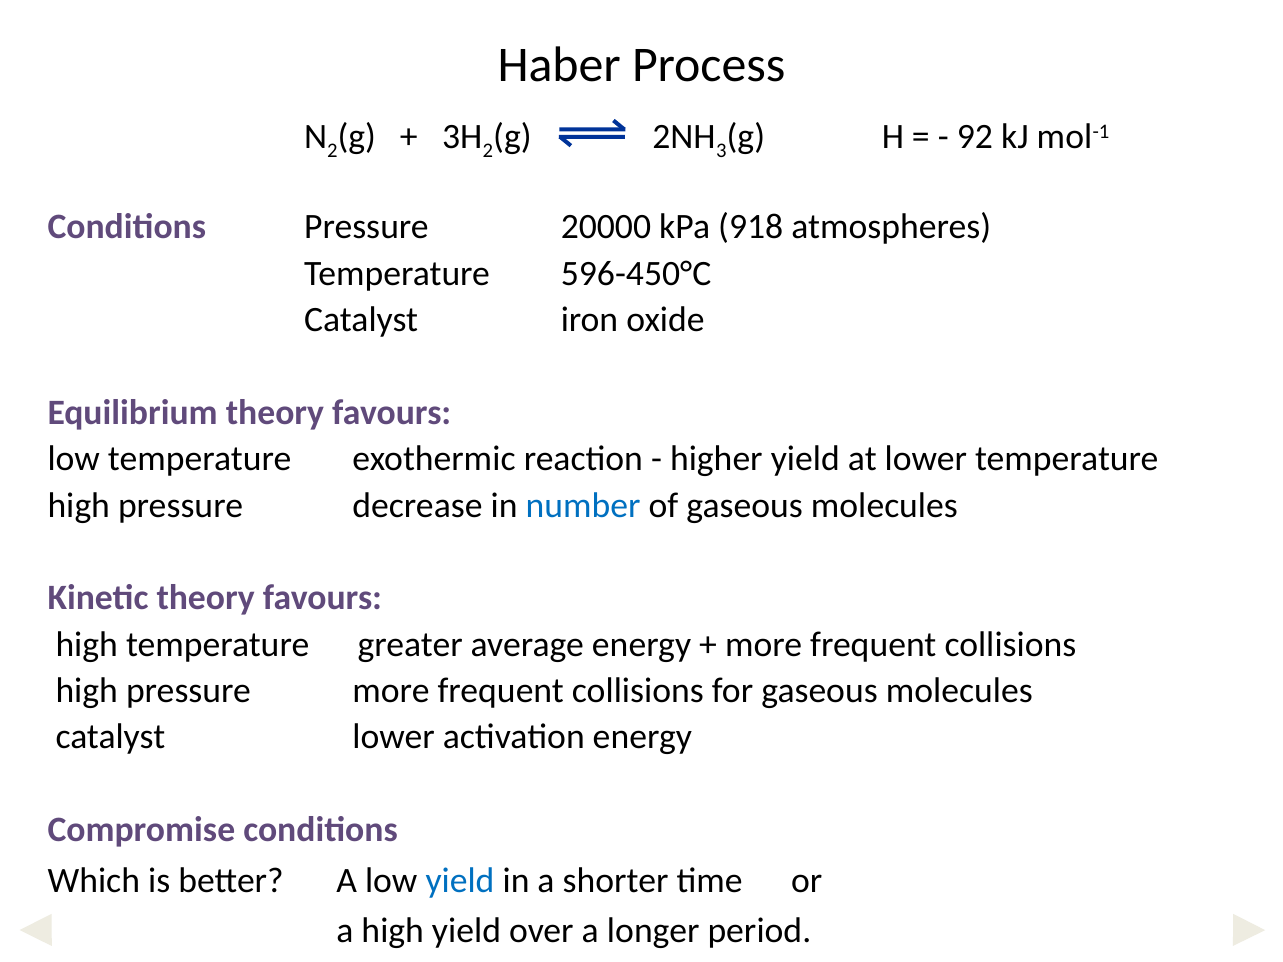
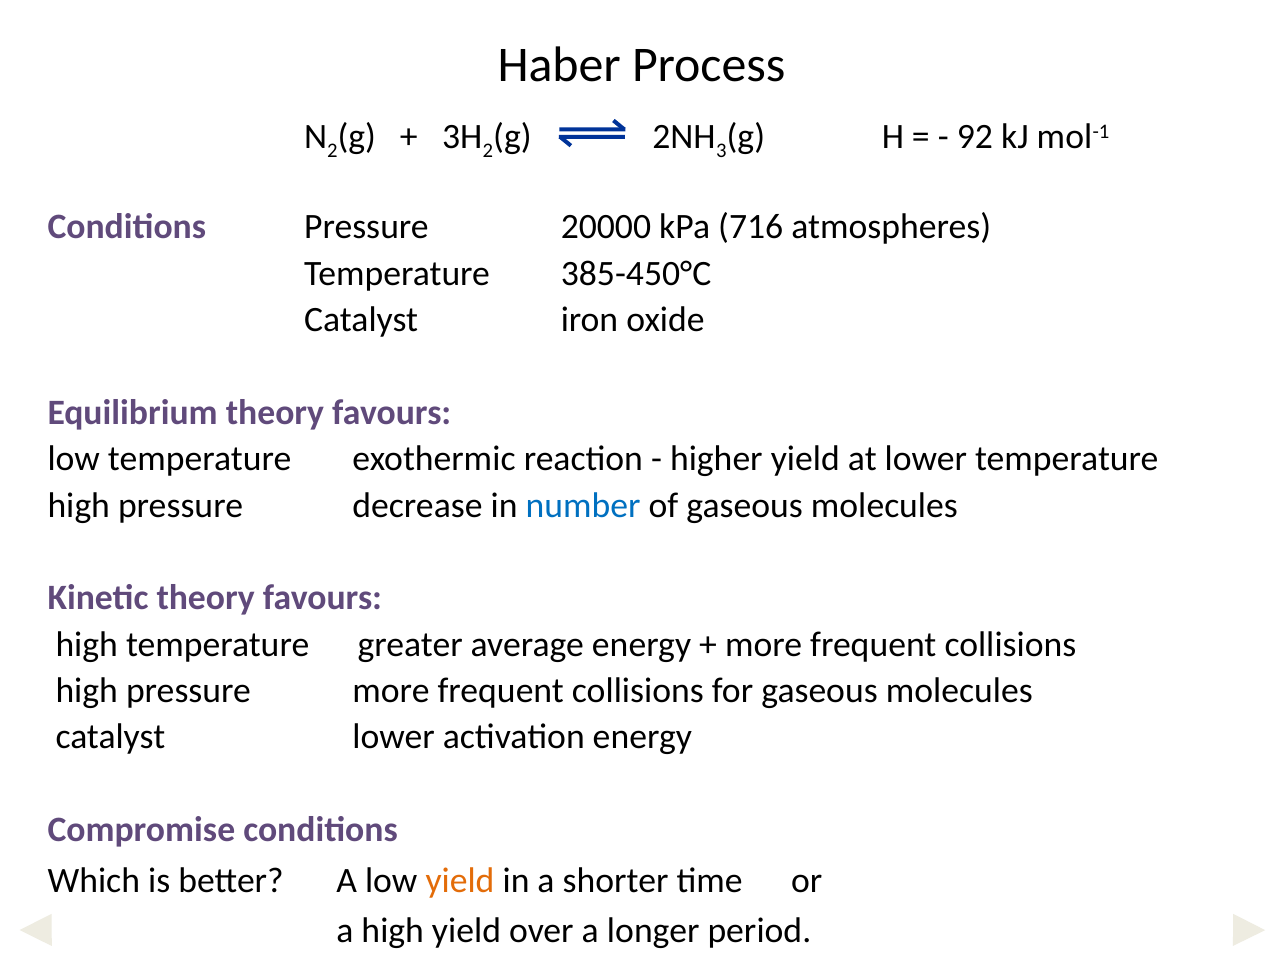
918: 918 -> 716
596-450°C: 596-450°C -> 385-450°C
yield at (460, 881) colour: blue -> orange
